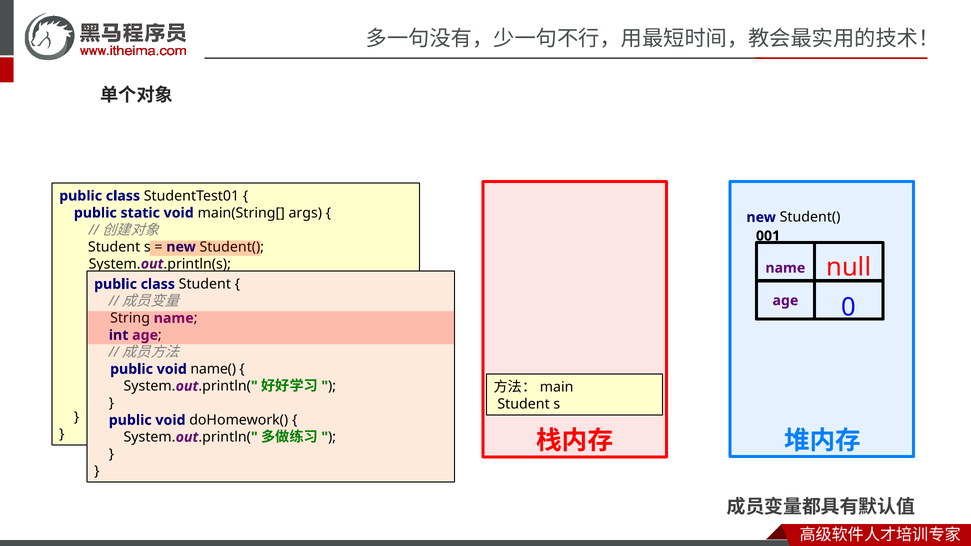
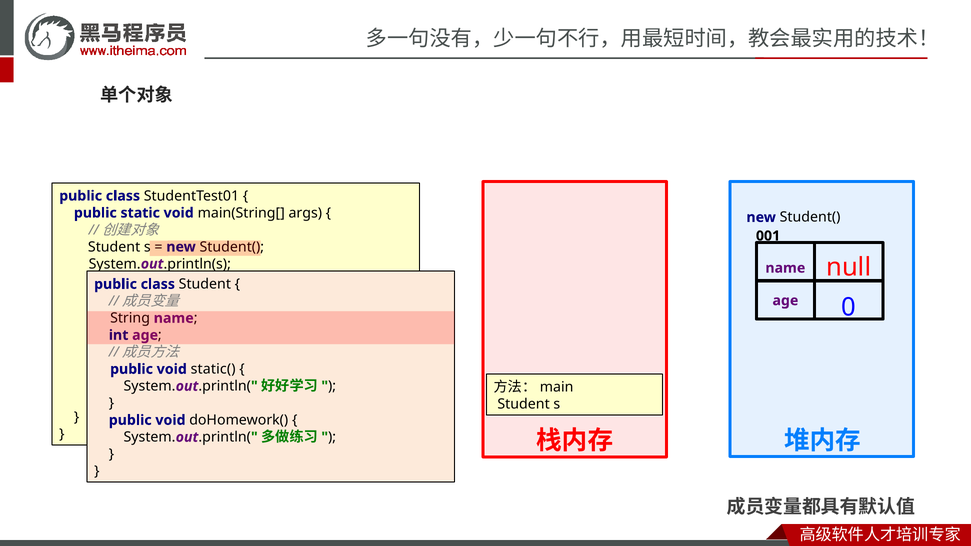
name(: name( -> static(
